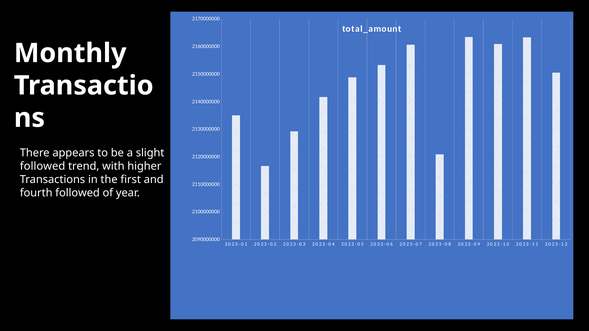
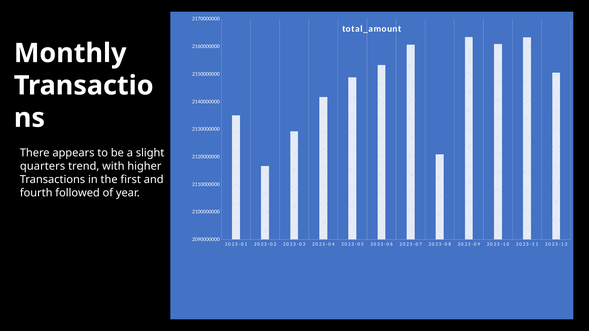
followed at (43, 166): followed -> quarters
